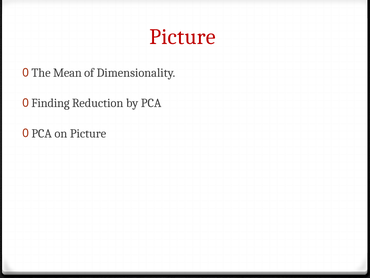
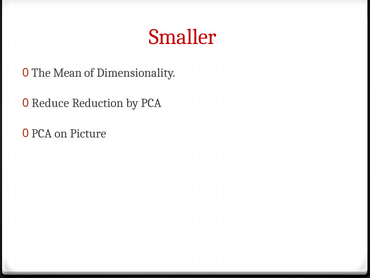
Picture at (182, 37): Picture -> Smaller
Finding: Finding -> Reduce
